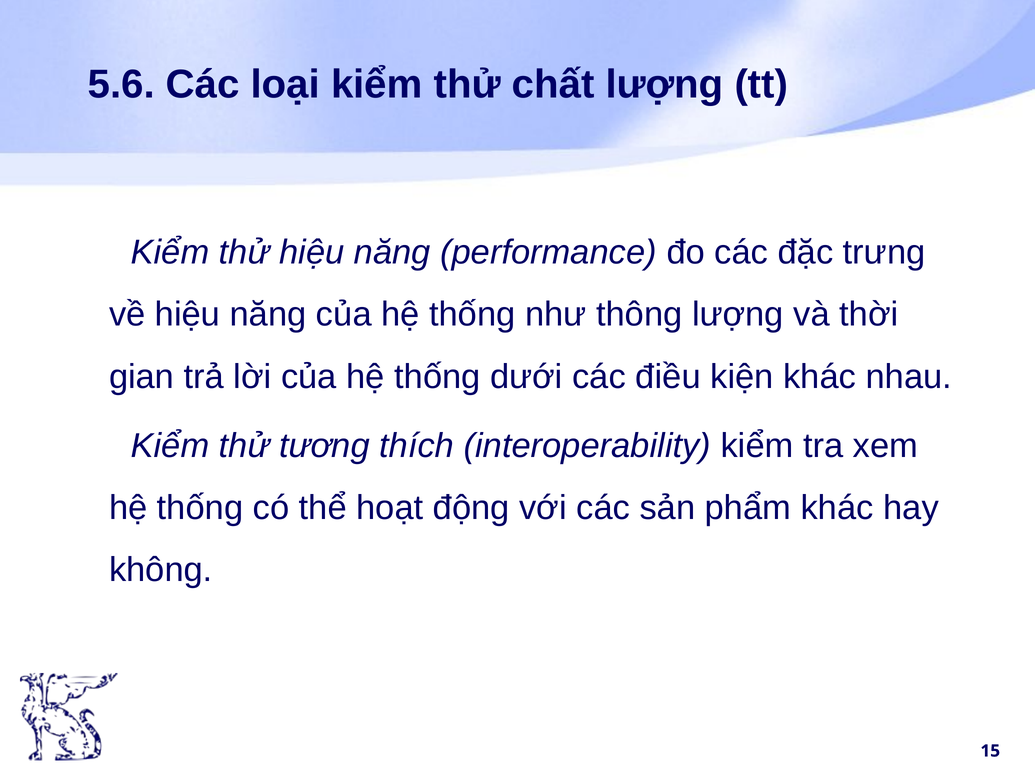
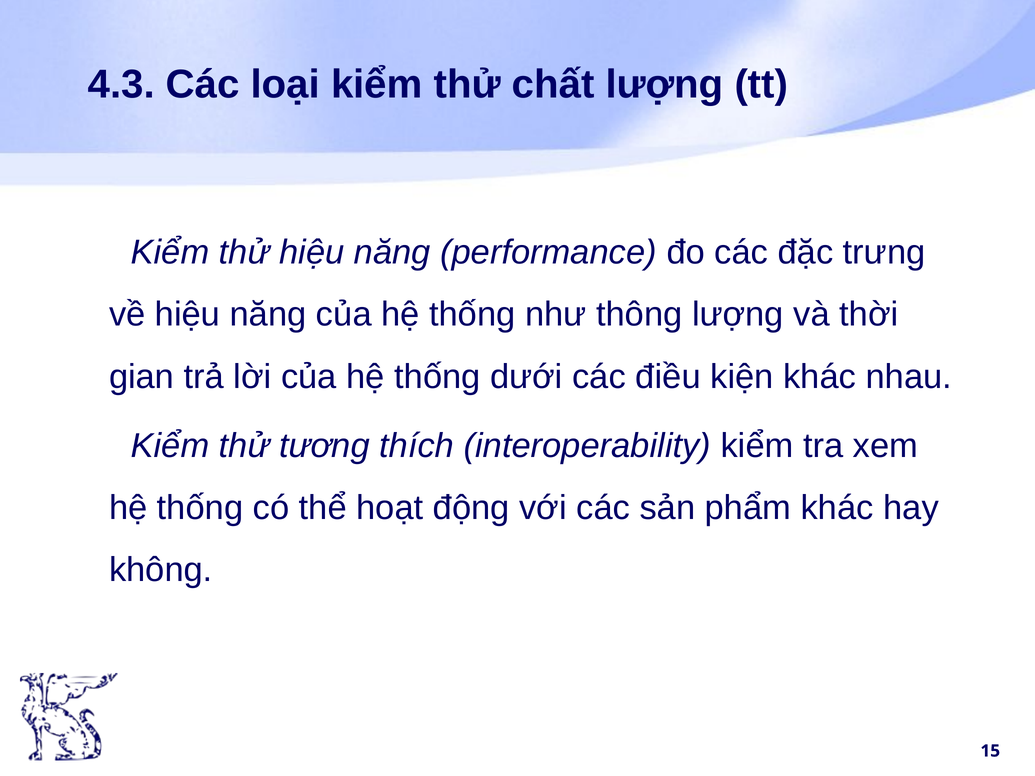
5.6: 5.6 -> 4.3
